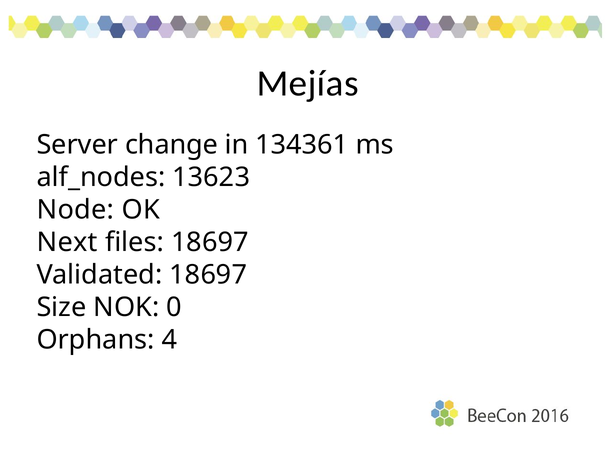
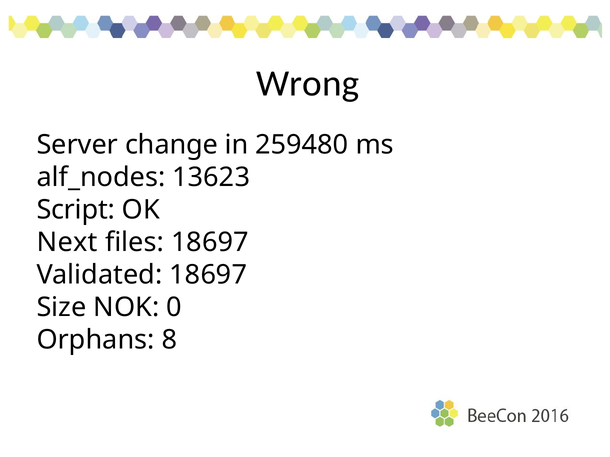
Mejías: Mejías -> Wrong
134361: 134361 -> 259480
Node: Node -> Script
4: 4 -> 8
